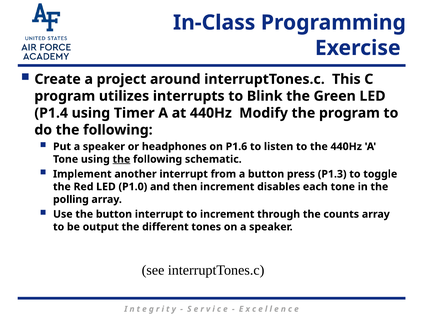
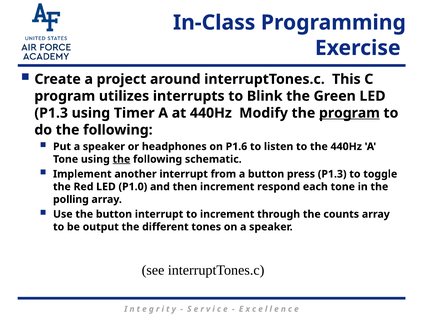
P1.4 at (51, 113): P1.4 -> P1.3
program at (349, 113) underline: none -> present
disables: disables -> respond
